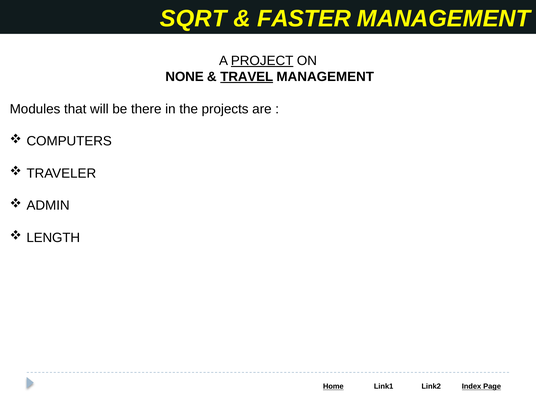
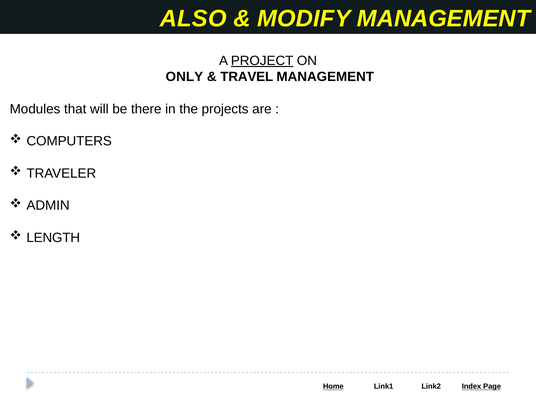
SQRT: SQRT -> ALSO
FASTER: FASTER -> MODIFY
NONE: NONE -> ONLY
TRAVEL underline: present -> none
